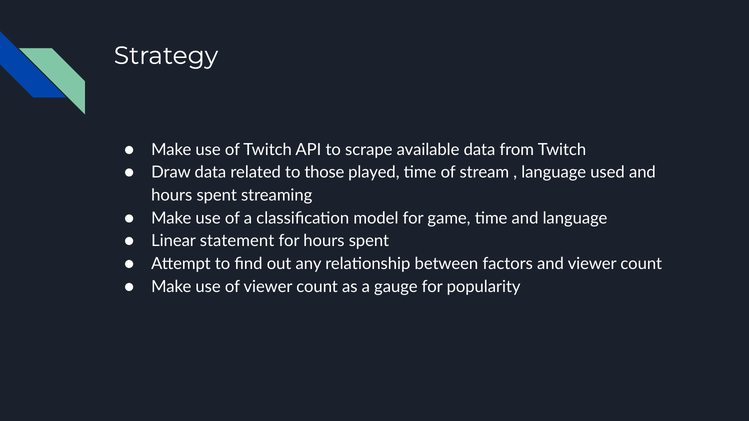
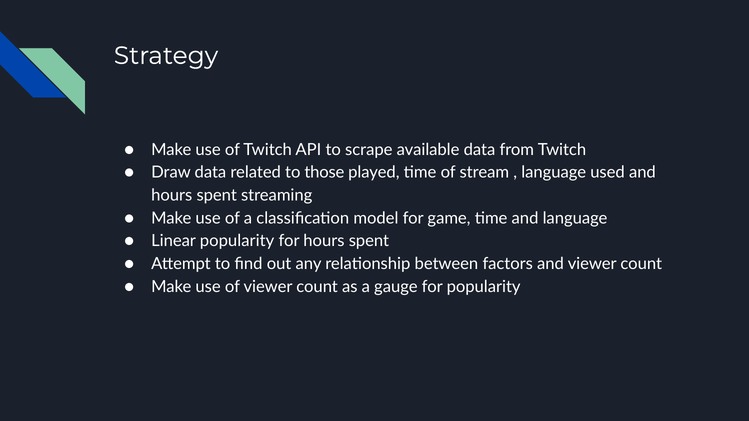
Linear statement: statement -> popularity
